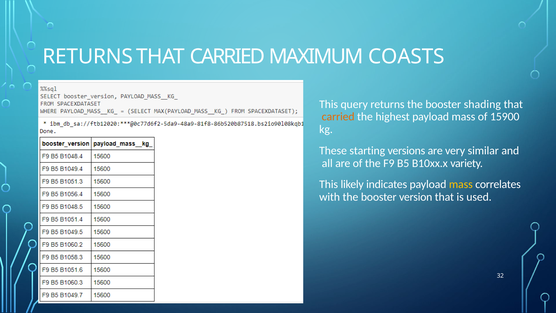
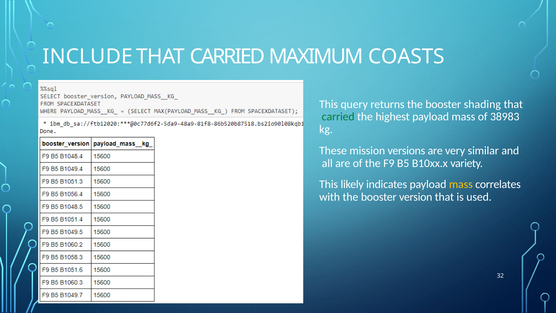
RETURNS at (88, 57): RETURNS -> INCLUDE
carried at (338, 117) colour: orange -> green
15900: 15900 -> 38983
starting: starting -> mission
